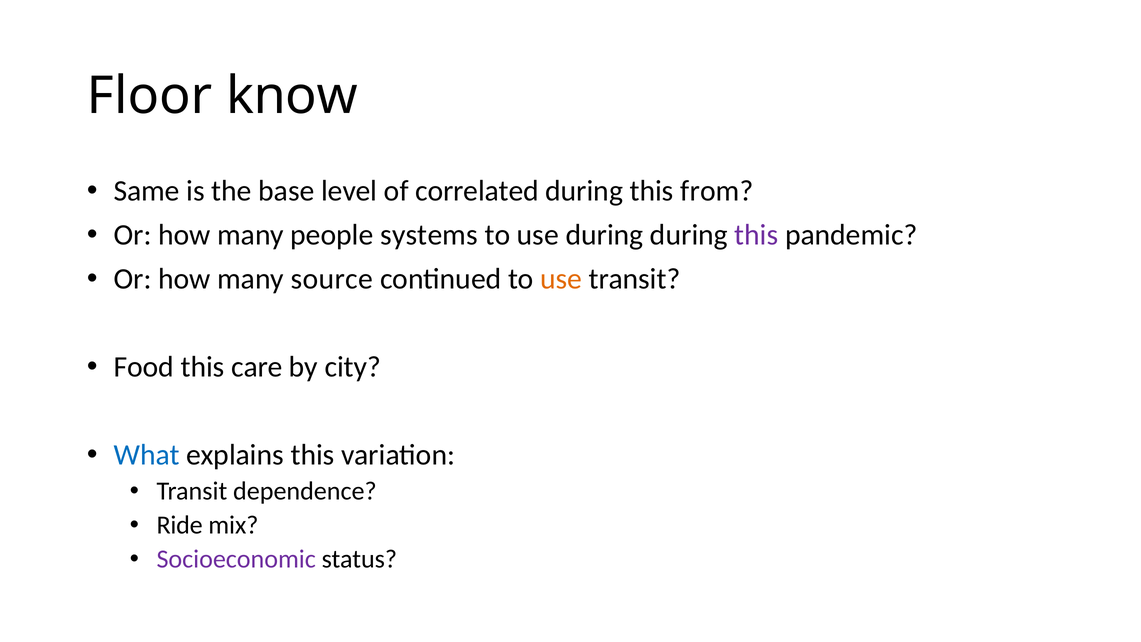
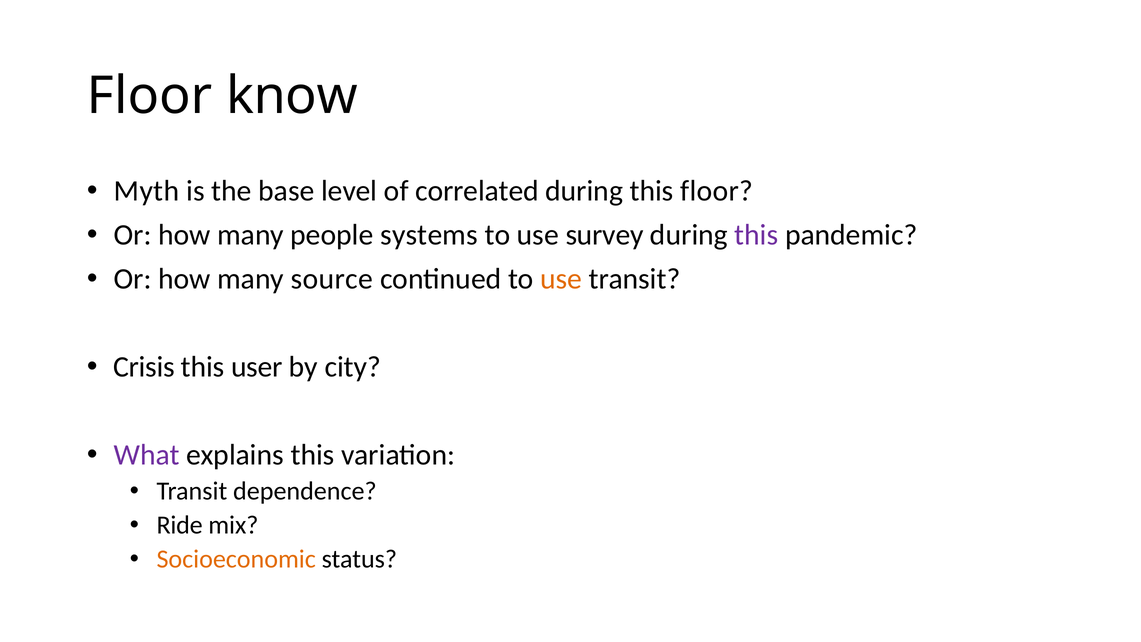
Same: Same -> Myth
this from: from -> floor
use during: during -> survey
Food: Food -> Crisis
care: care -> user
What colour: blue -> purple
Socioeconomic colour: purple -> orange
